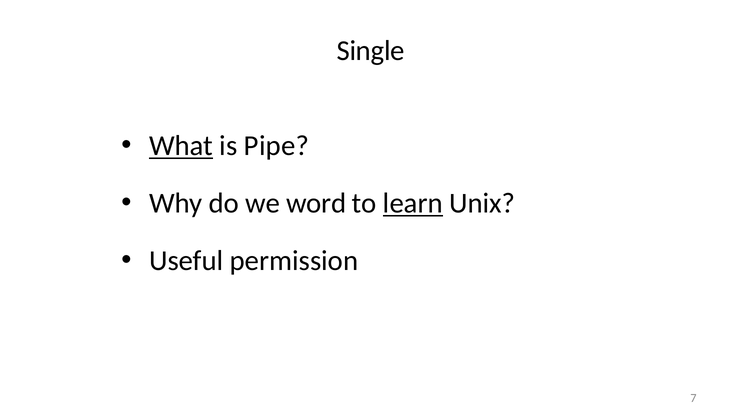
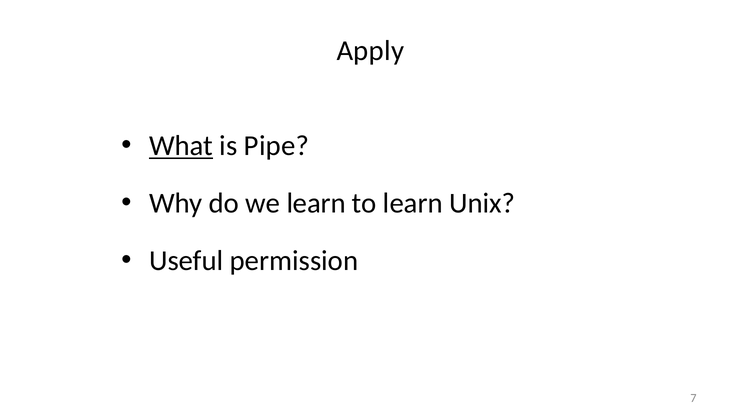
Single: Single -> Apply
we word: word -> learn
learn at (413, 203) underline: present -> none
